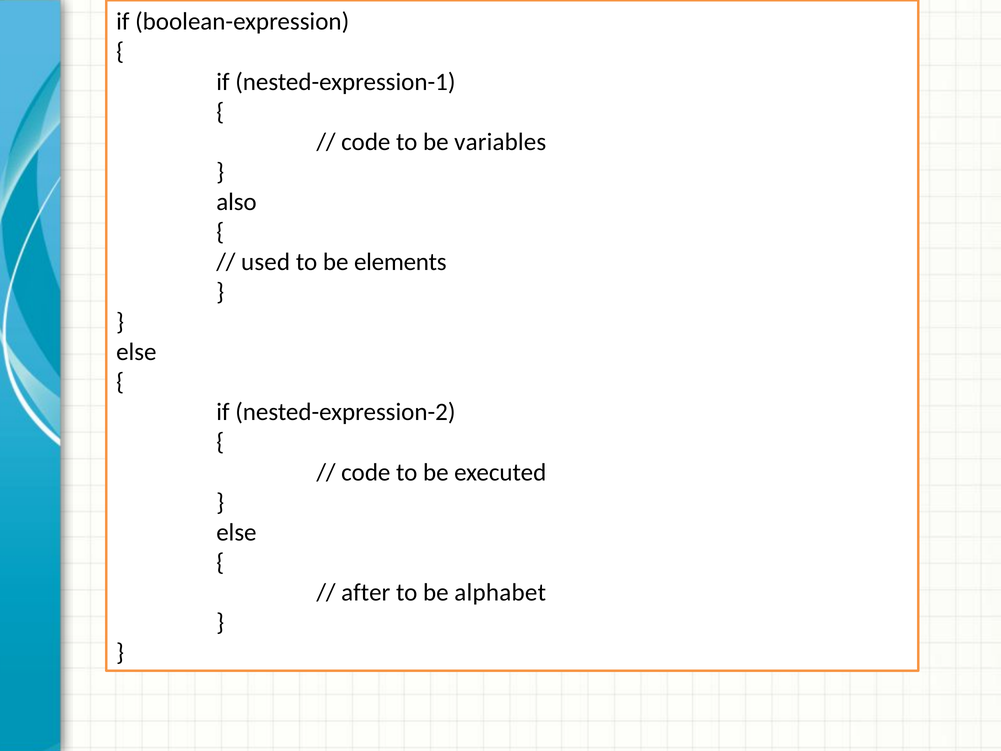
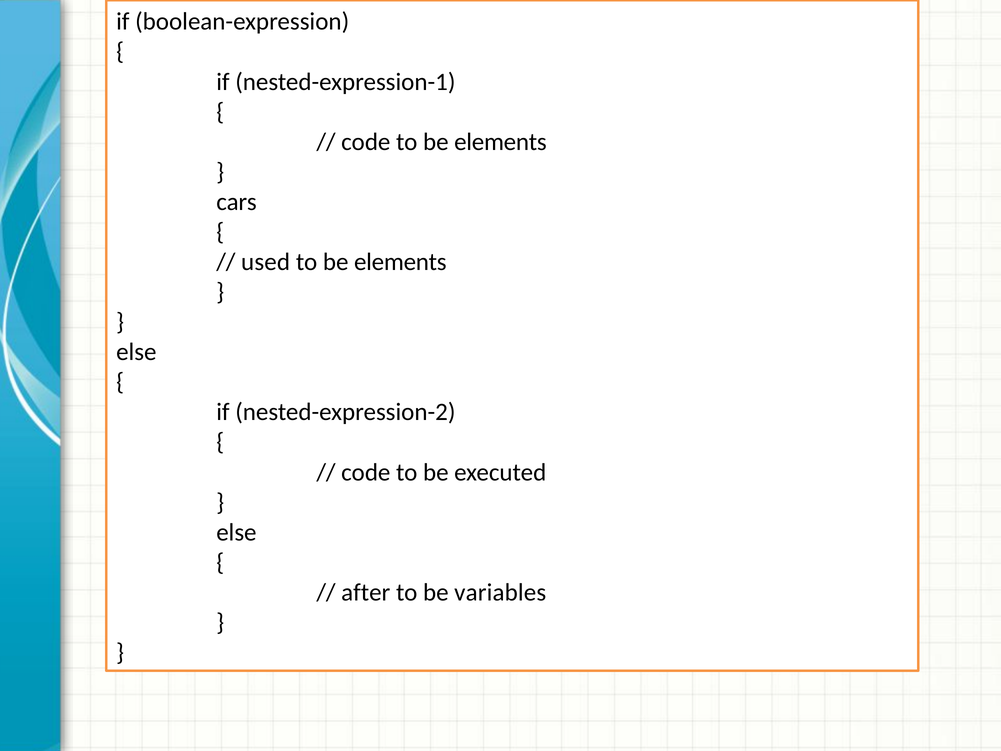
code to be variables: variables -> elements
also: also -> cars
alphabet: alphabet -> variables
